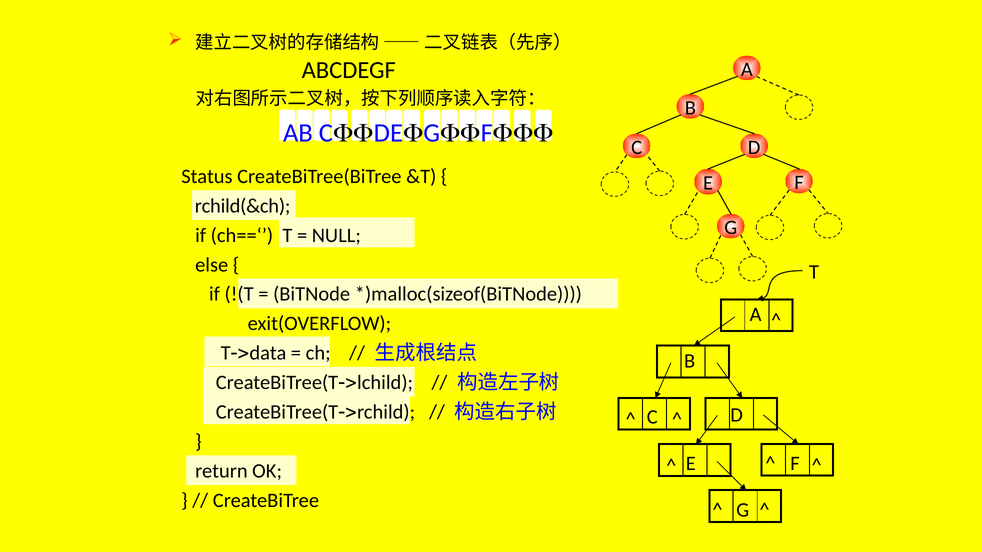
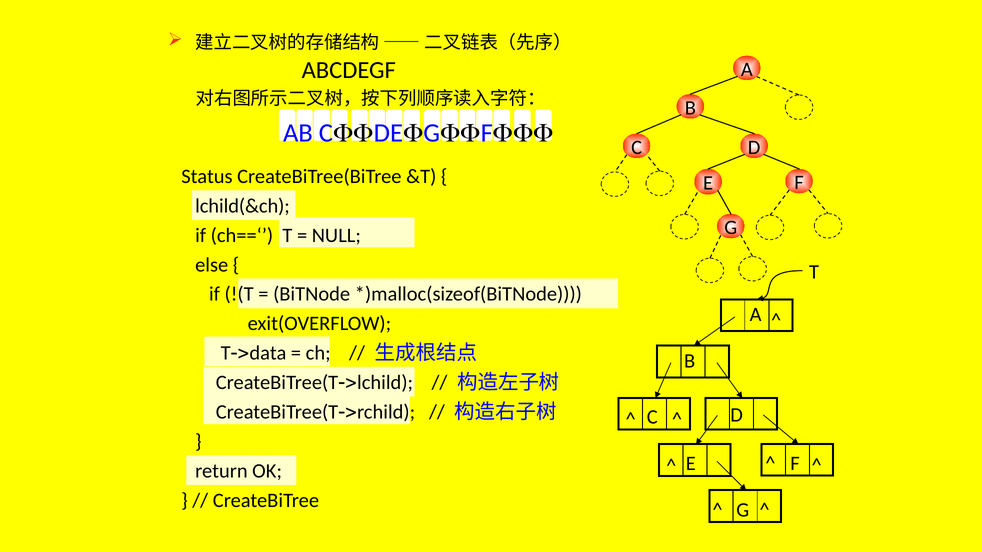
rchild(&ch: rchild(&ch -> lchild(&ch
